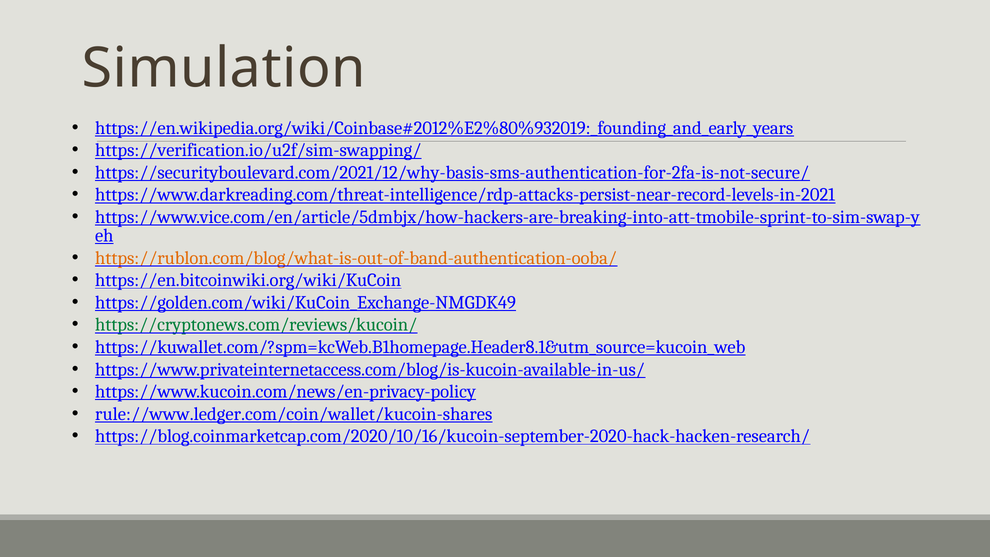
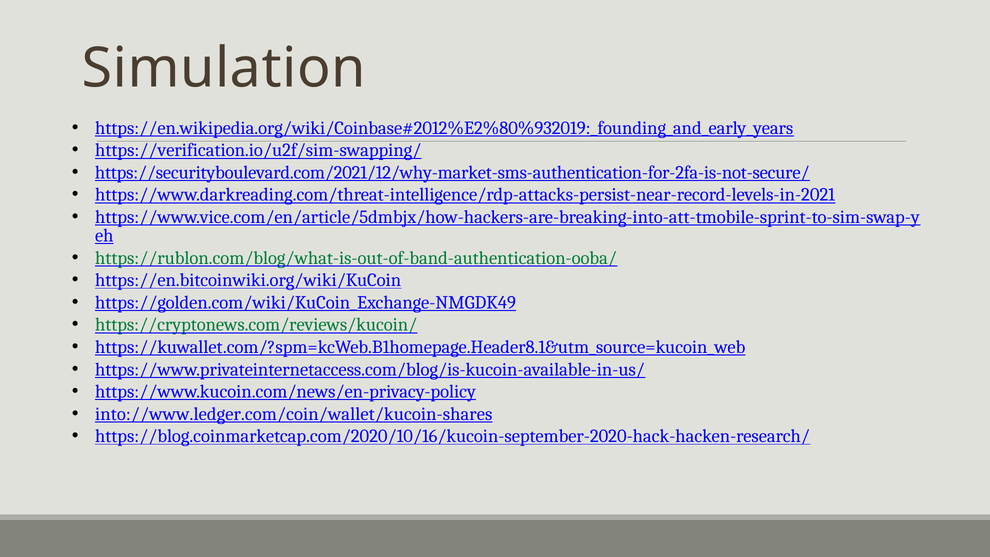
https://securityboulevard.com/2021/12/why-basis-sms-authentication-for-2fa-is-not-secure/: https://securityboulevard.com/2021/12/why-basis-sms-authentication-for-2fa-is-not-secure/ -> https://securityboulevard.com/2021/12/why-market-sms-authentication-for-2fa-is-not-secure/
https://rublon.com/blog/what-is-out-of-band-authentication-ooba/ colour: orange -> green
rule://www.ledger.com/coin/wallet/kucoin-shares: rule://www.ledger.com/coin/wallet/kucoin-shares -> into://www.ledger.com/coin/wallet/kucoin-shares
